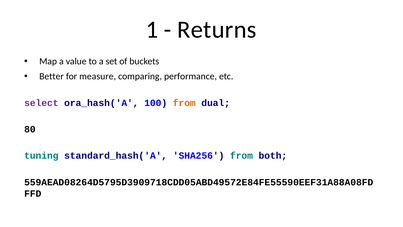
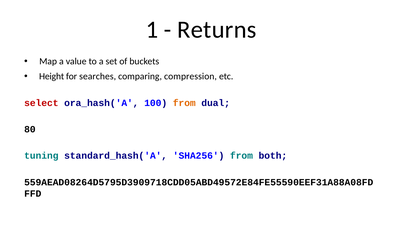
Better: Better -> Height
measure: measure -> searches
performance: performance -> compression
select colour: purple -> red
